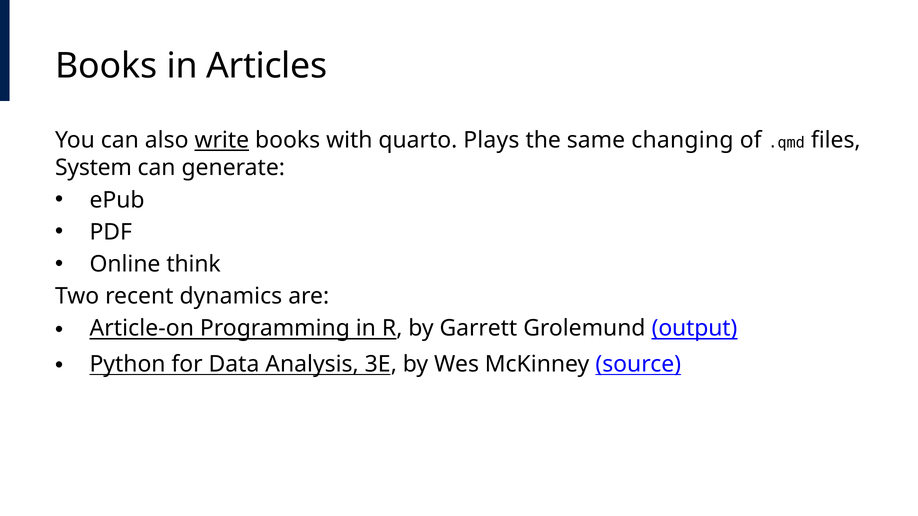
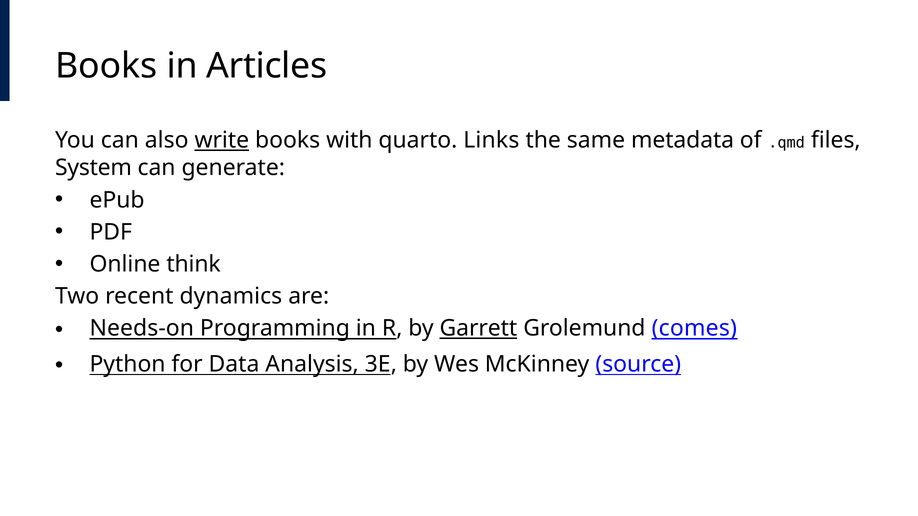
Plays: Plays -> Links
changing: changing -> metadata
Article-on: Article-on -> Needs-on
Garrett underline: none -> present
output: output -> comes
